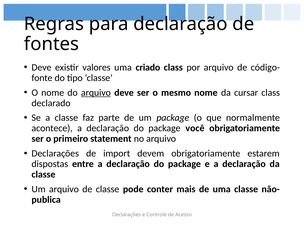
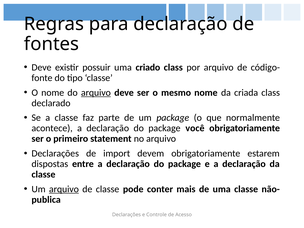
valores: valores -> possuir
cursar: cursar -> criada
arquivo at (64, 189) underline: none -> present
